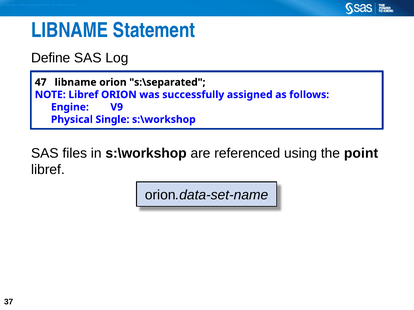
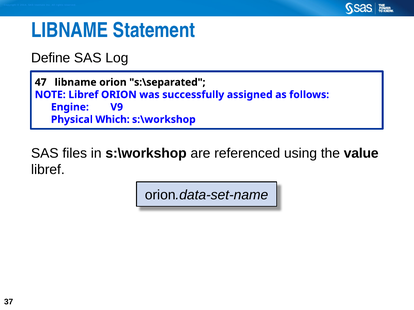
Single: Single -> Which
point: point -> value
